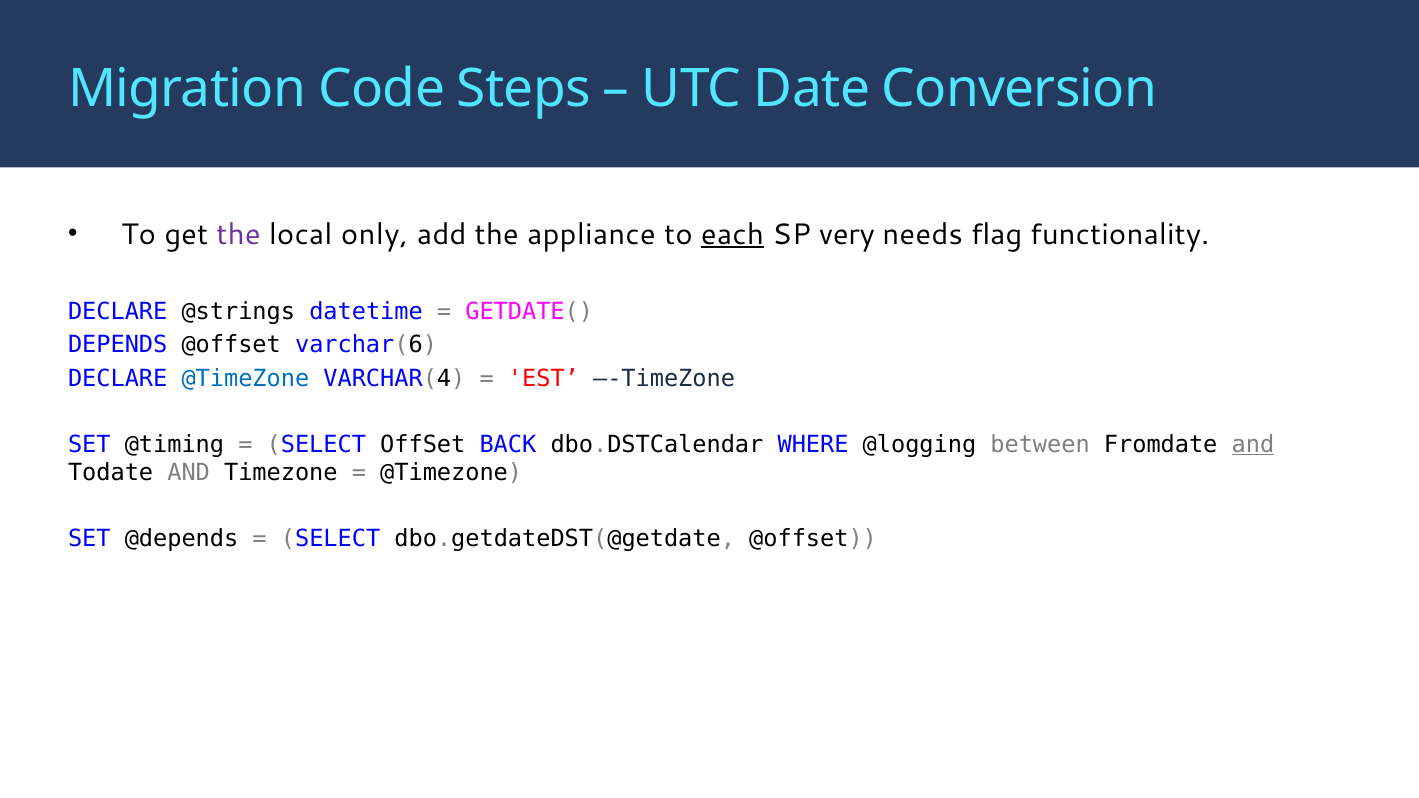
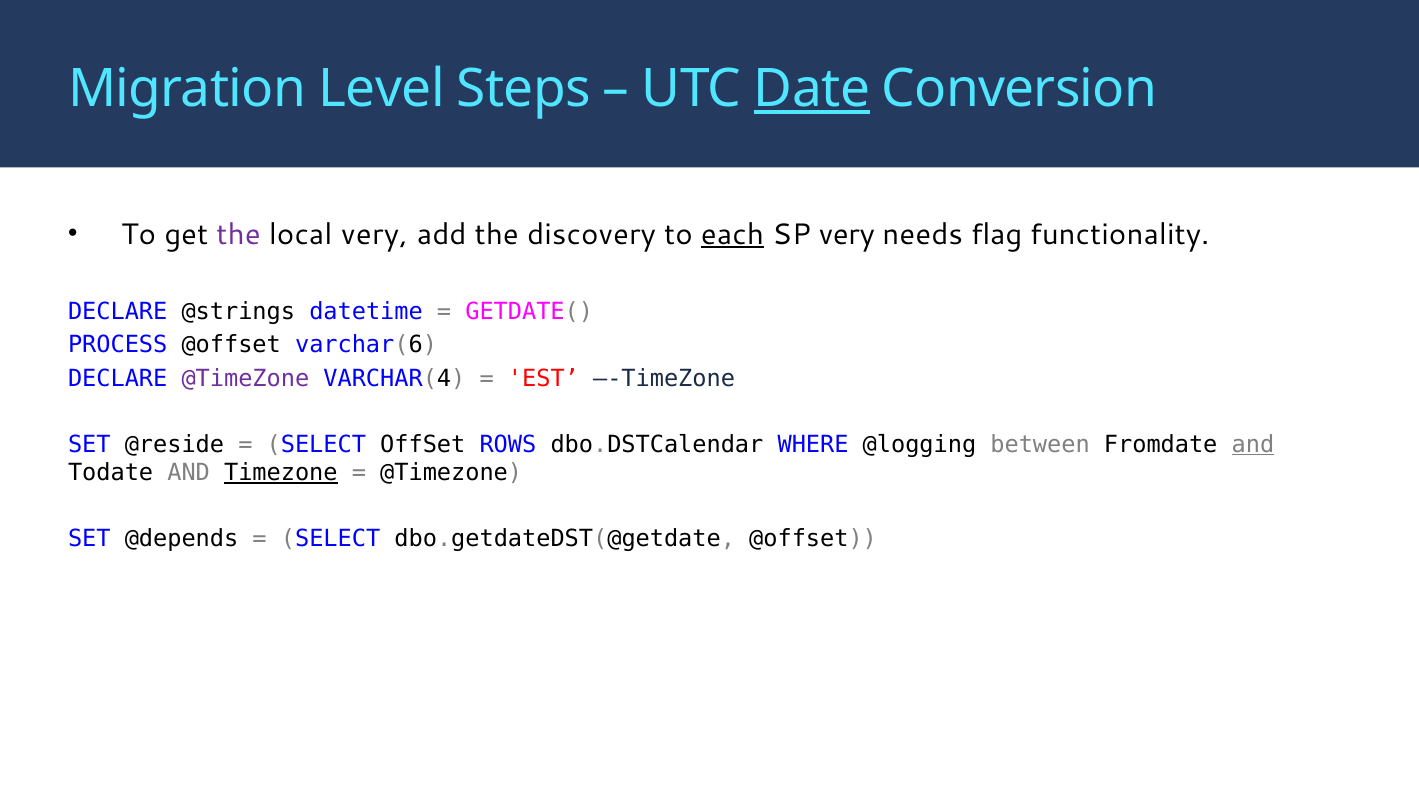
Code: Code -> Level
Date underline: none -> present
local only: only -> very
appliance: appliance -> discovery
DEPENDS: DEPENDS -> PROCESS
@TimeZone at (245, 378) colour: blue -> purple
@timing: @timing -> @reside
BACK: BACK -> ROWS
Timezone underline: none -> present
